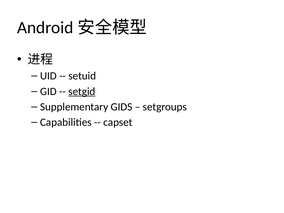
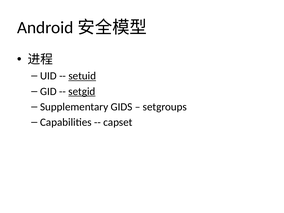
setuid underline: none -> present
